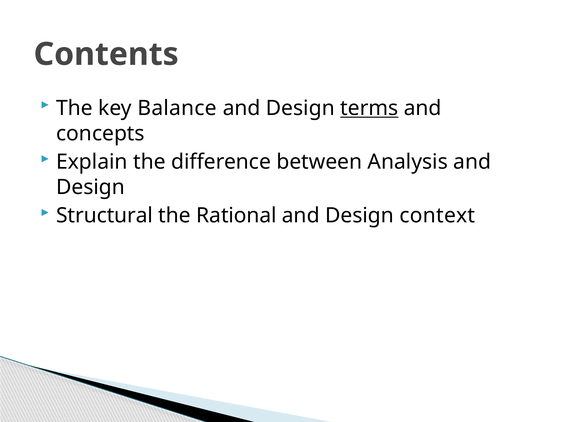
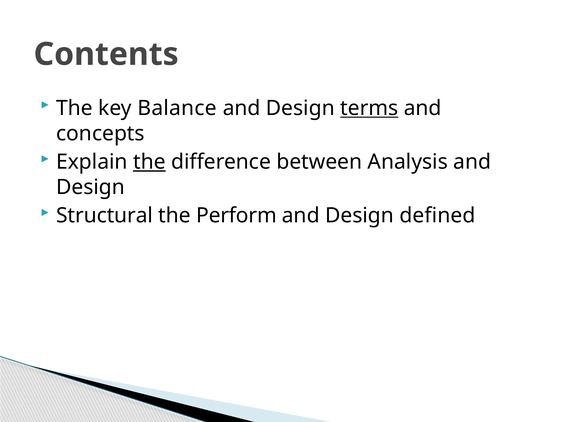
the at (149, 162) underline: none -> present
Rational: Rational -> Perform
context: context -> defined
